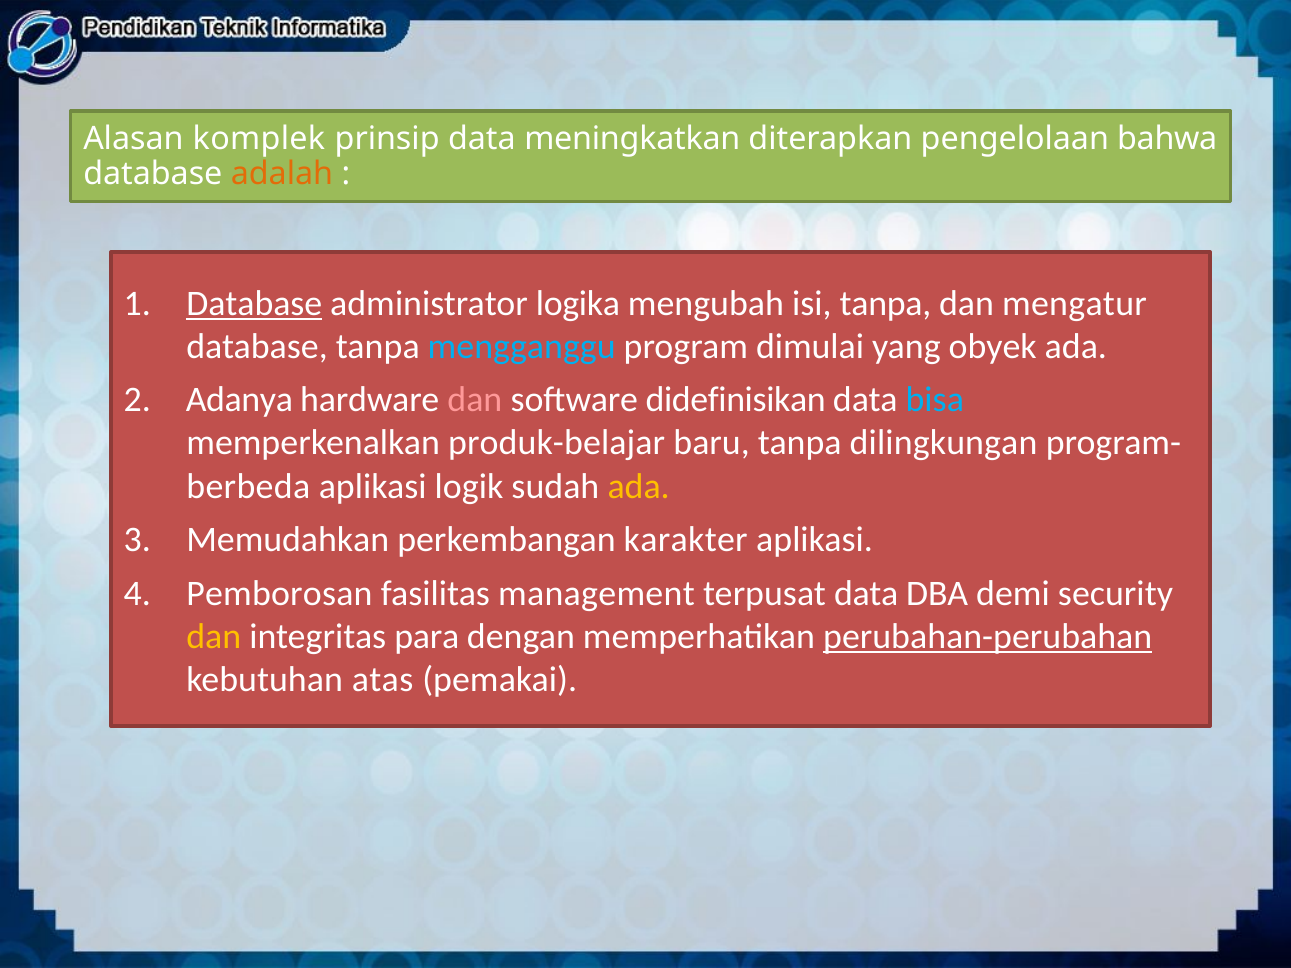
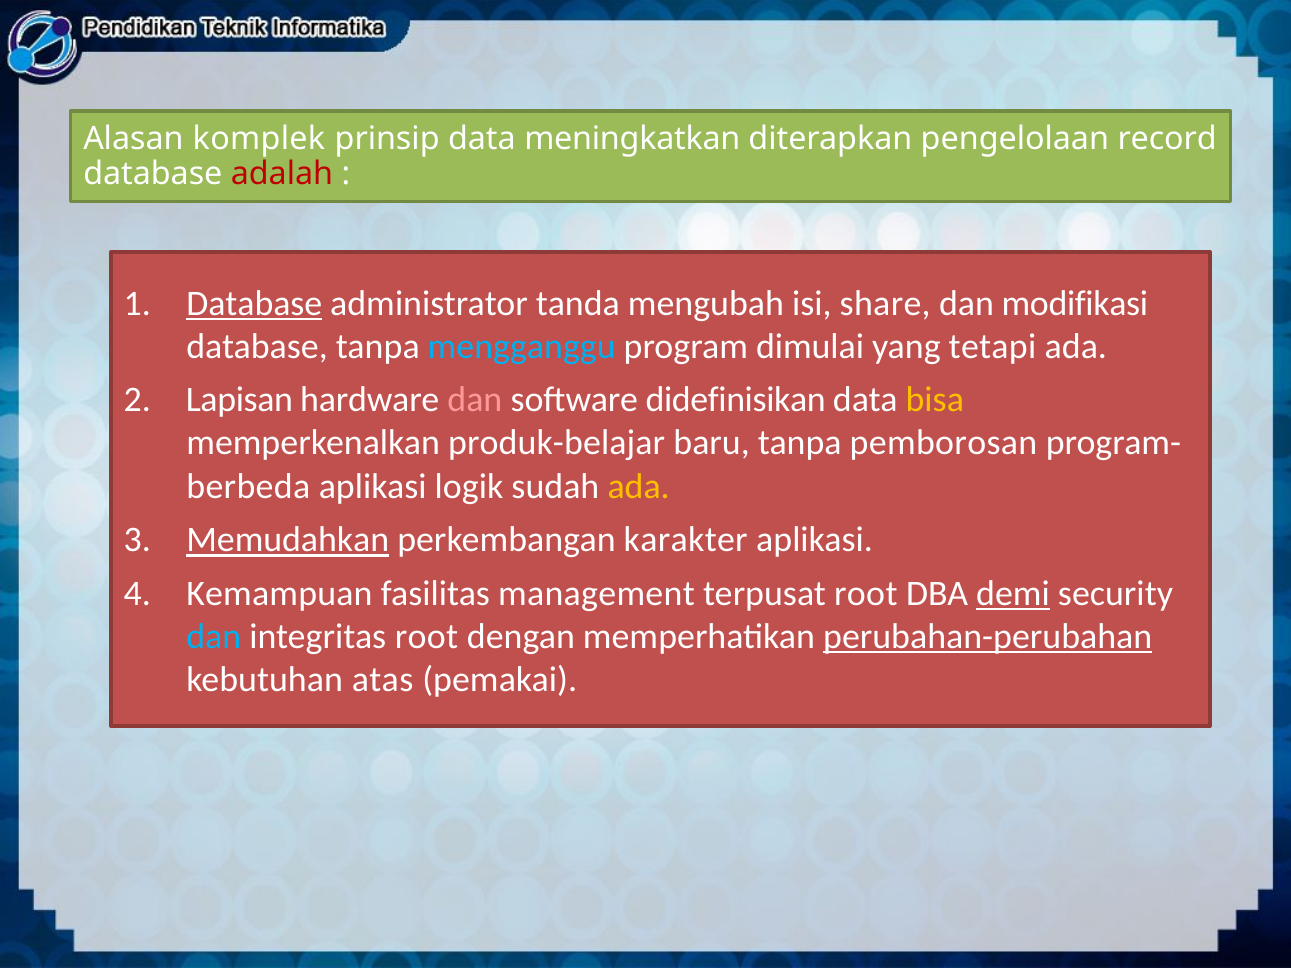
bahwa: bahwa -> record
adalah colour: orange -> red
logika: logika -> tanda
isi tanpa: tanpa -> share
mengatur: mengatur -> modifikasi
obyek: obyek -> tetapi
Adanya: Adanya -> Lapisan
bisa colour: light blue -> yellow
dilingkungan: dilingkungan -> pemborosan
Memudahkan underline: none -> present
Pemborosan: Pemborosan -> Kemampuan
terpusat data: data -> root
demi underline: none -> present
dan at (214, 637) colour: yellow -> light blue
integritas para: para -> root
